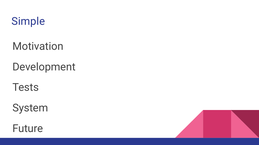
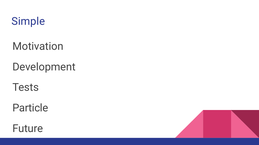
System: System -> Particle
